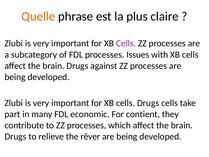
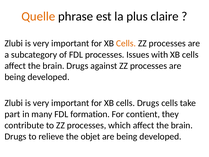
Cells at (126, 43) colour: purple -> orange
economic: economic -> formation
rêver: rêver -> objet
